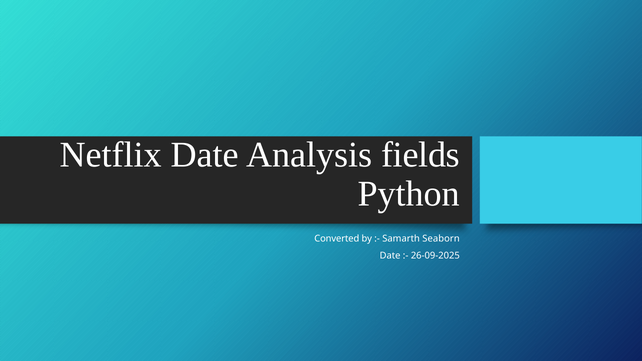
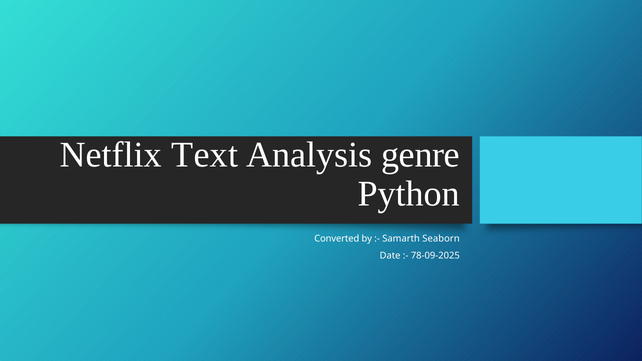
Netflix Date: Date -> Text
fields: fields -> genre
26-09-2025: 26-09-2025 -> 78-09-2025
